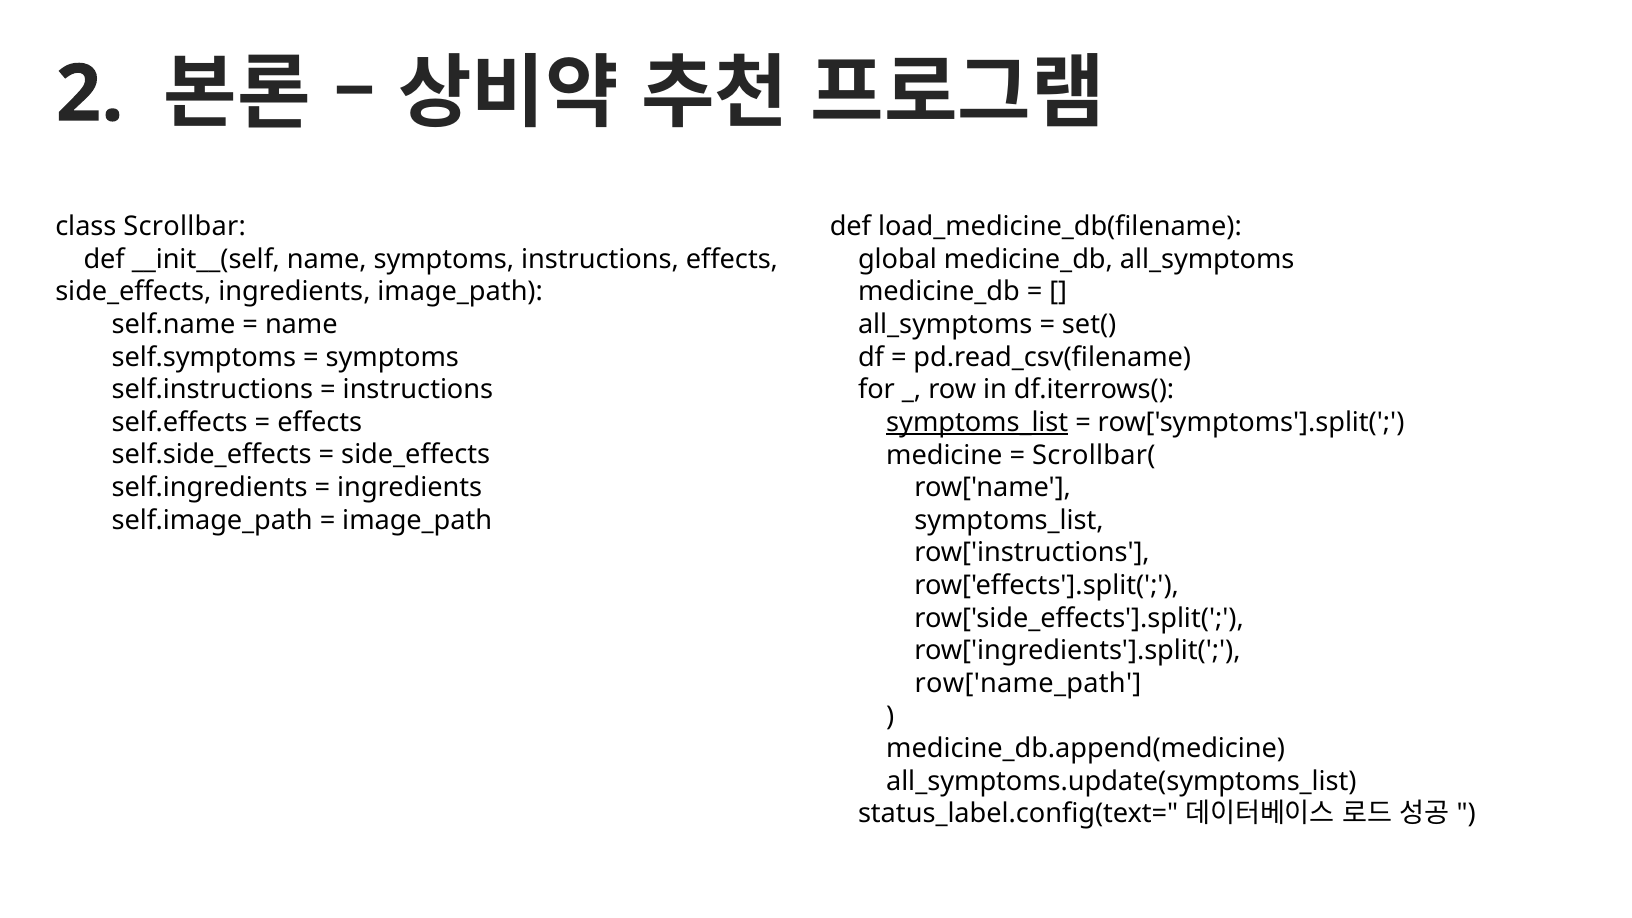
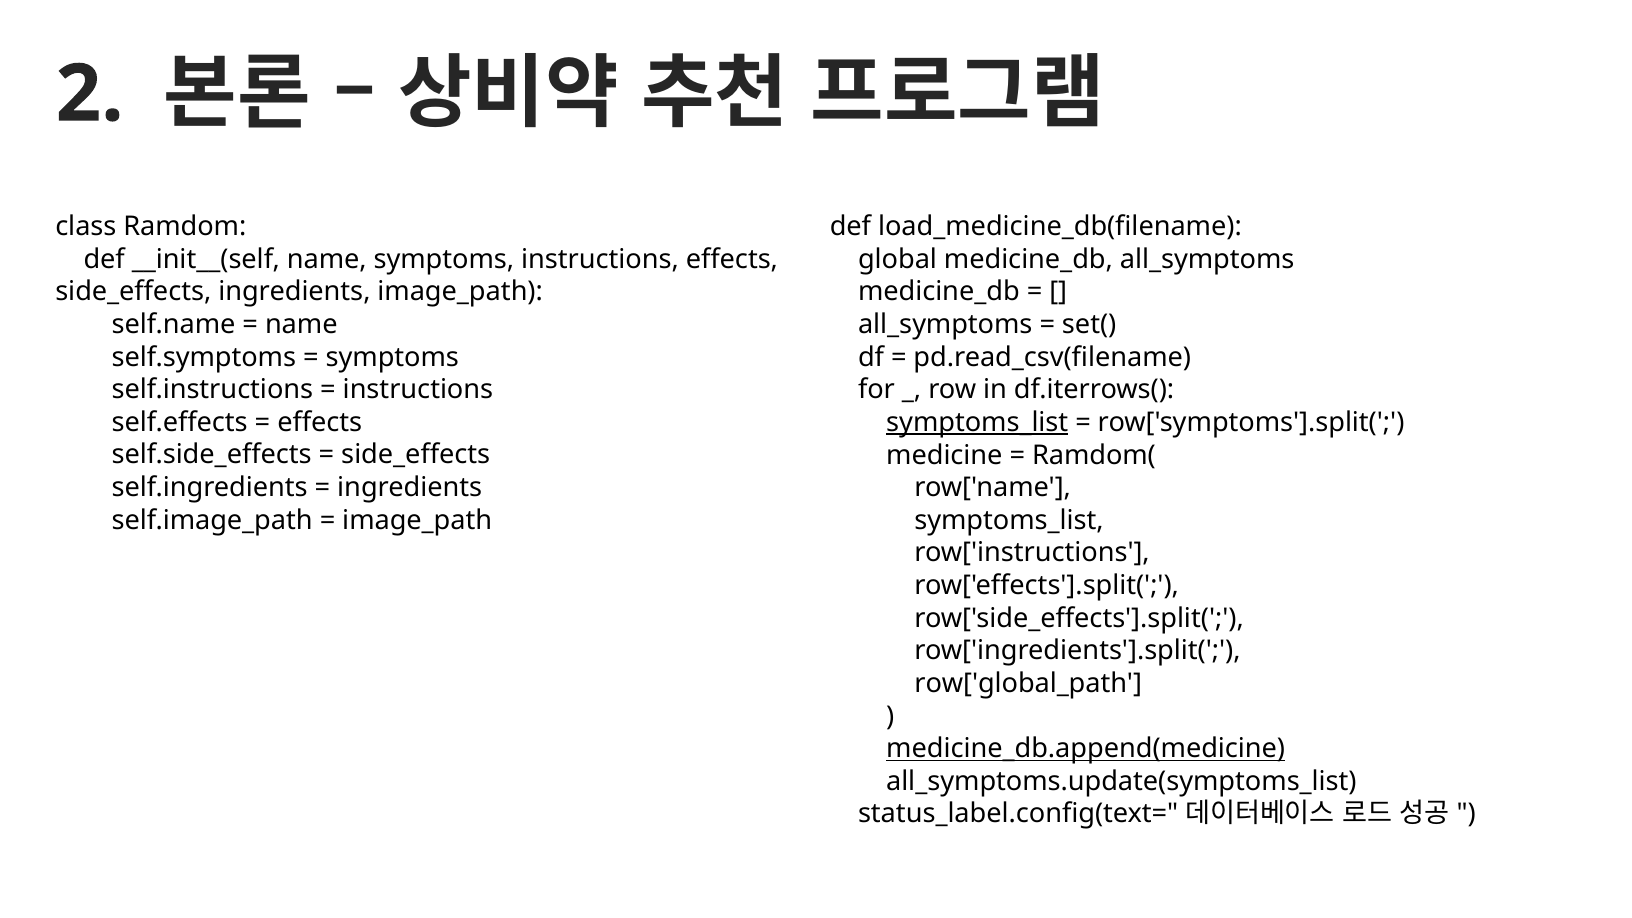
Scrollbar: Scrollbar -> Ramdom
Scrollbar(: Scrollbar( -> Ramdom(
row['name_path: row['name_path -> row['global_path
medicine_db.append(medicine underline: none -> present
